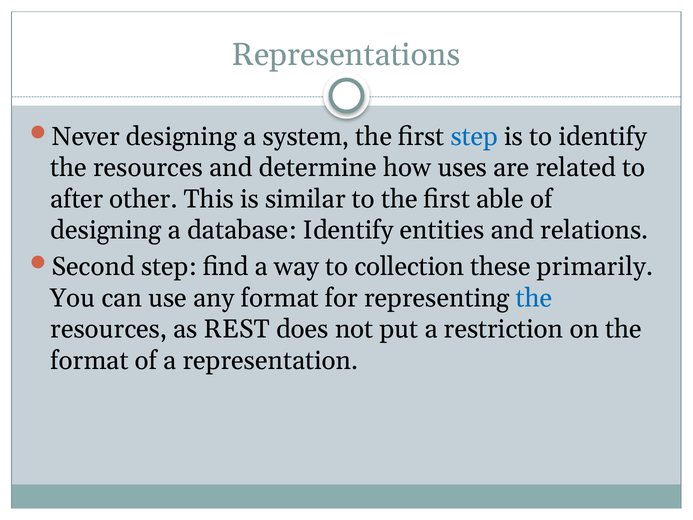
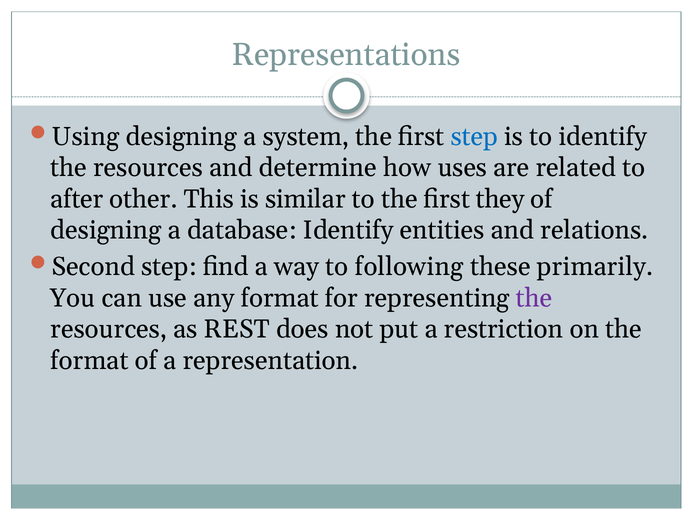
Never: Never -> Using
able: able -> they
collection: collection -> following
the at (534, 298) colour: blue -> purple
